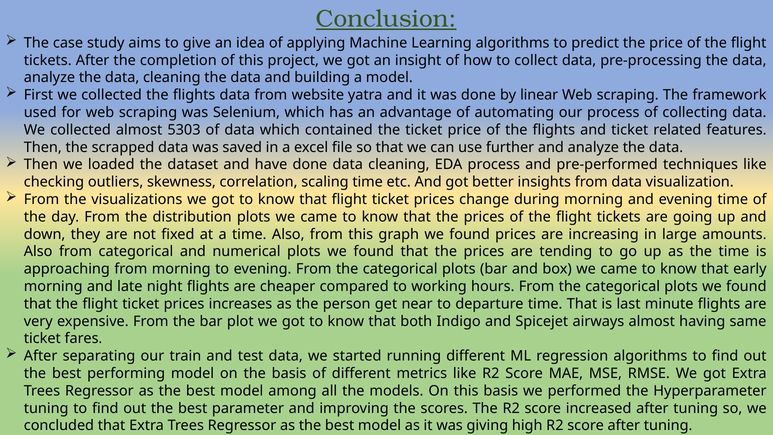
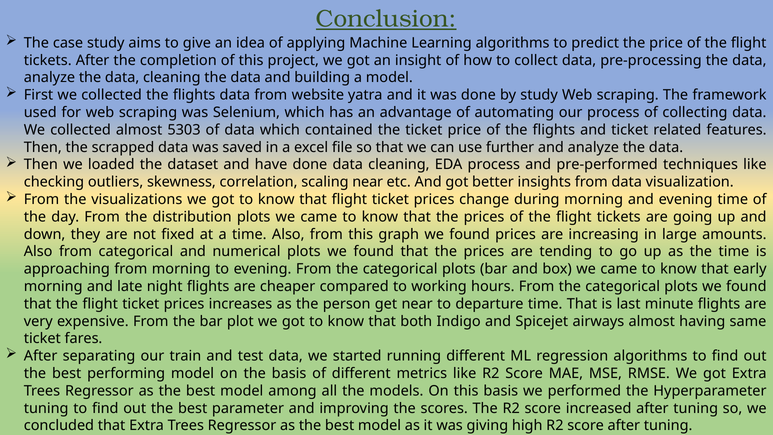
by linear: linear -> study
scaling time: time -> near
